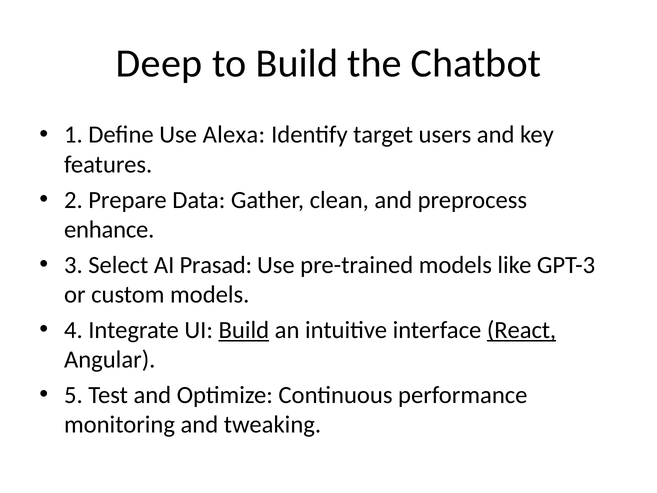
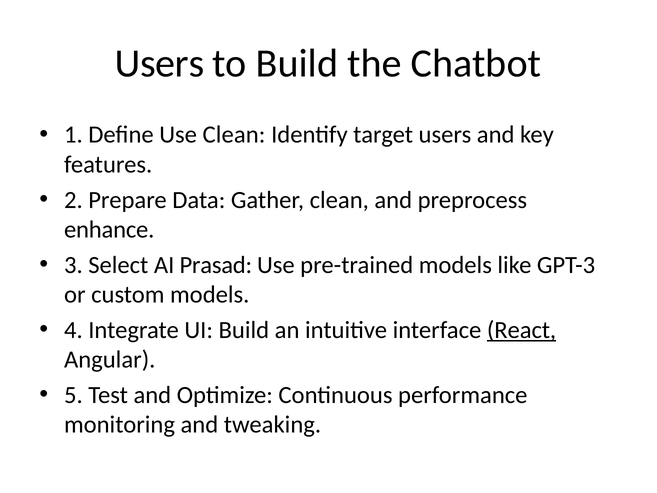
Deep at (159, 64): Deep -> Users
Use Alexa: Alexa -> Clean
Build at (244, 330) underline: present -> none
